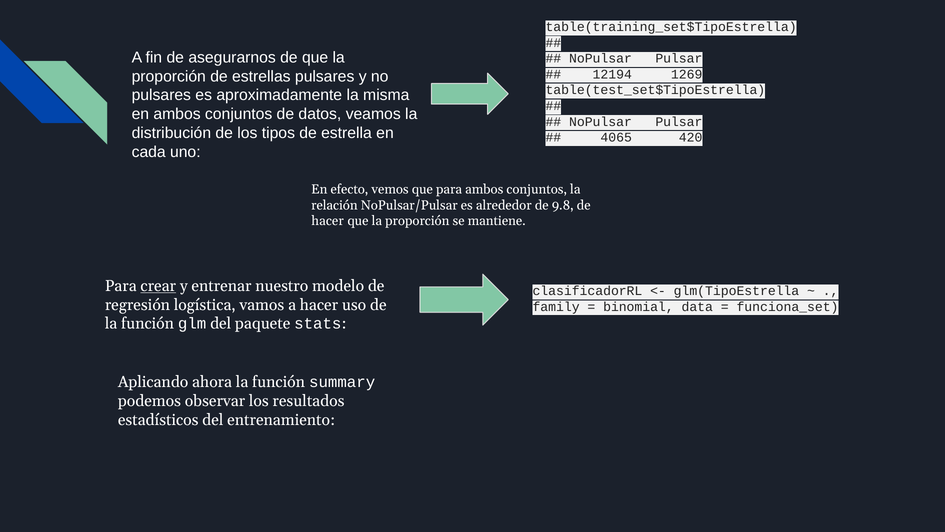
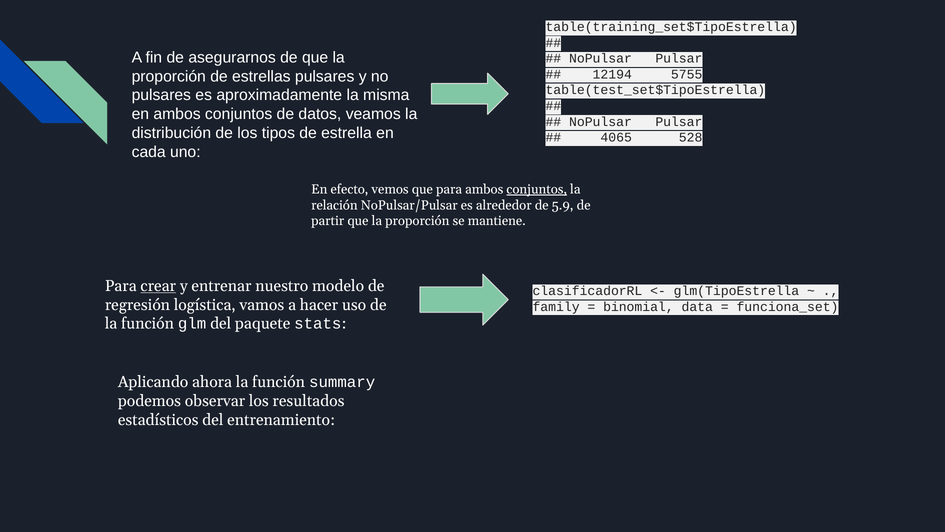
1269: 1269 -> 5755
420: 420 -> 528
conjuntos at (537, 189) underline: none -> present
9.8: 9.8 -> 5.9
hacer at (328, 221): hacer -> partir
